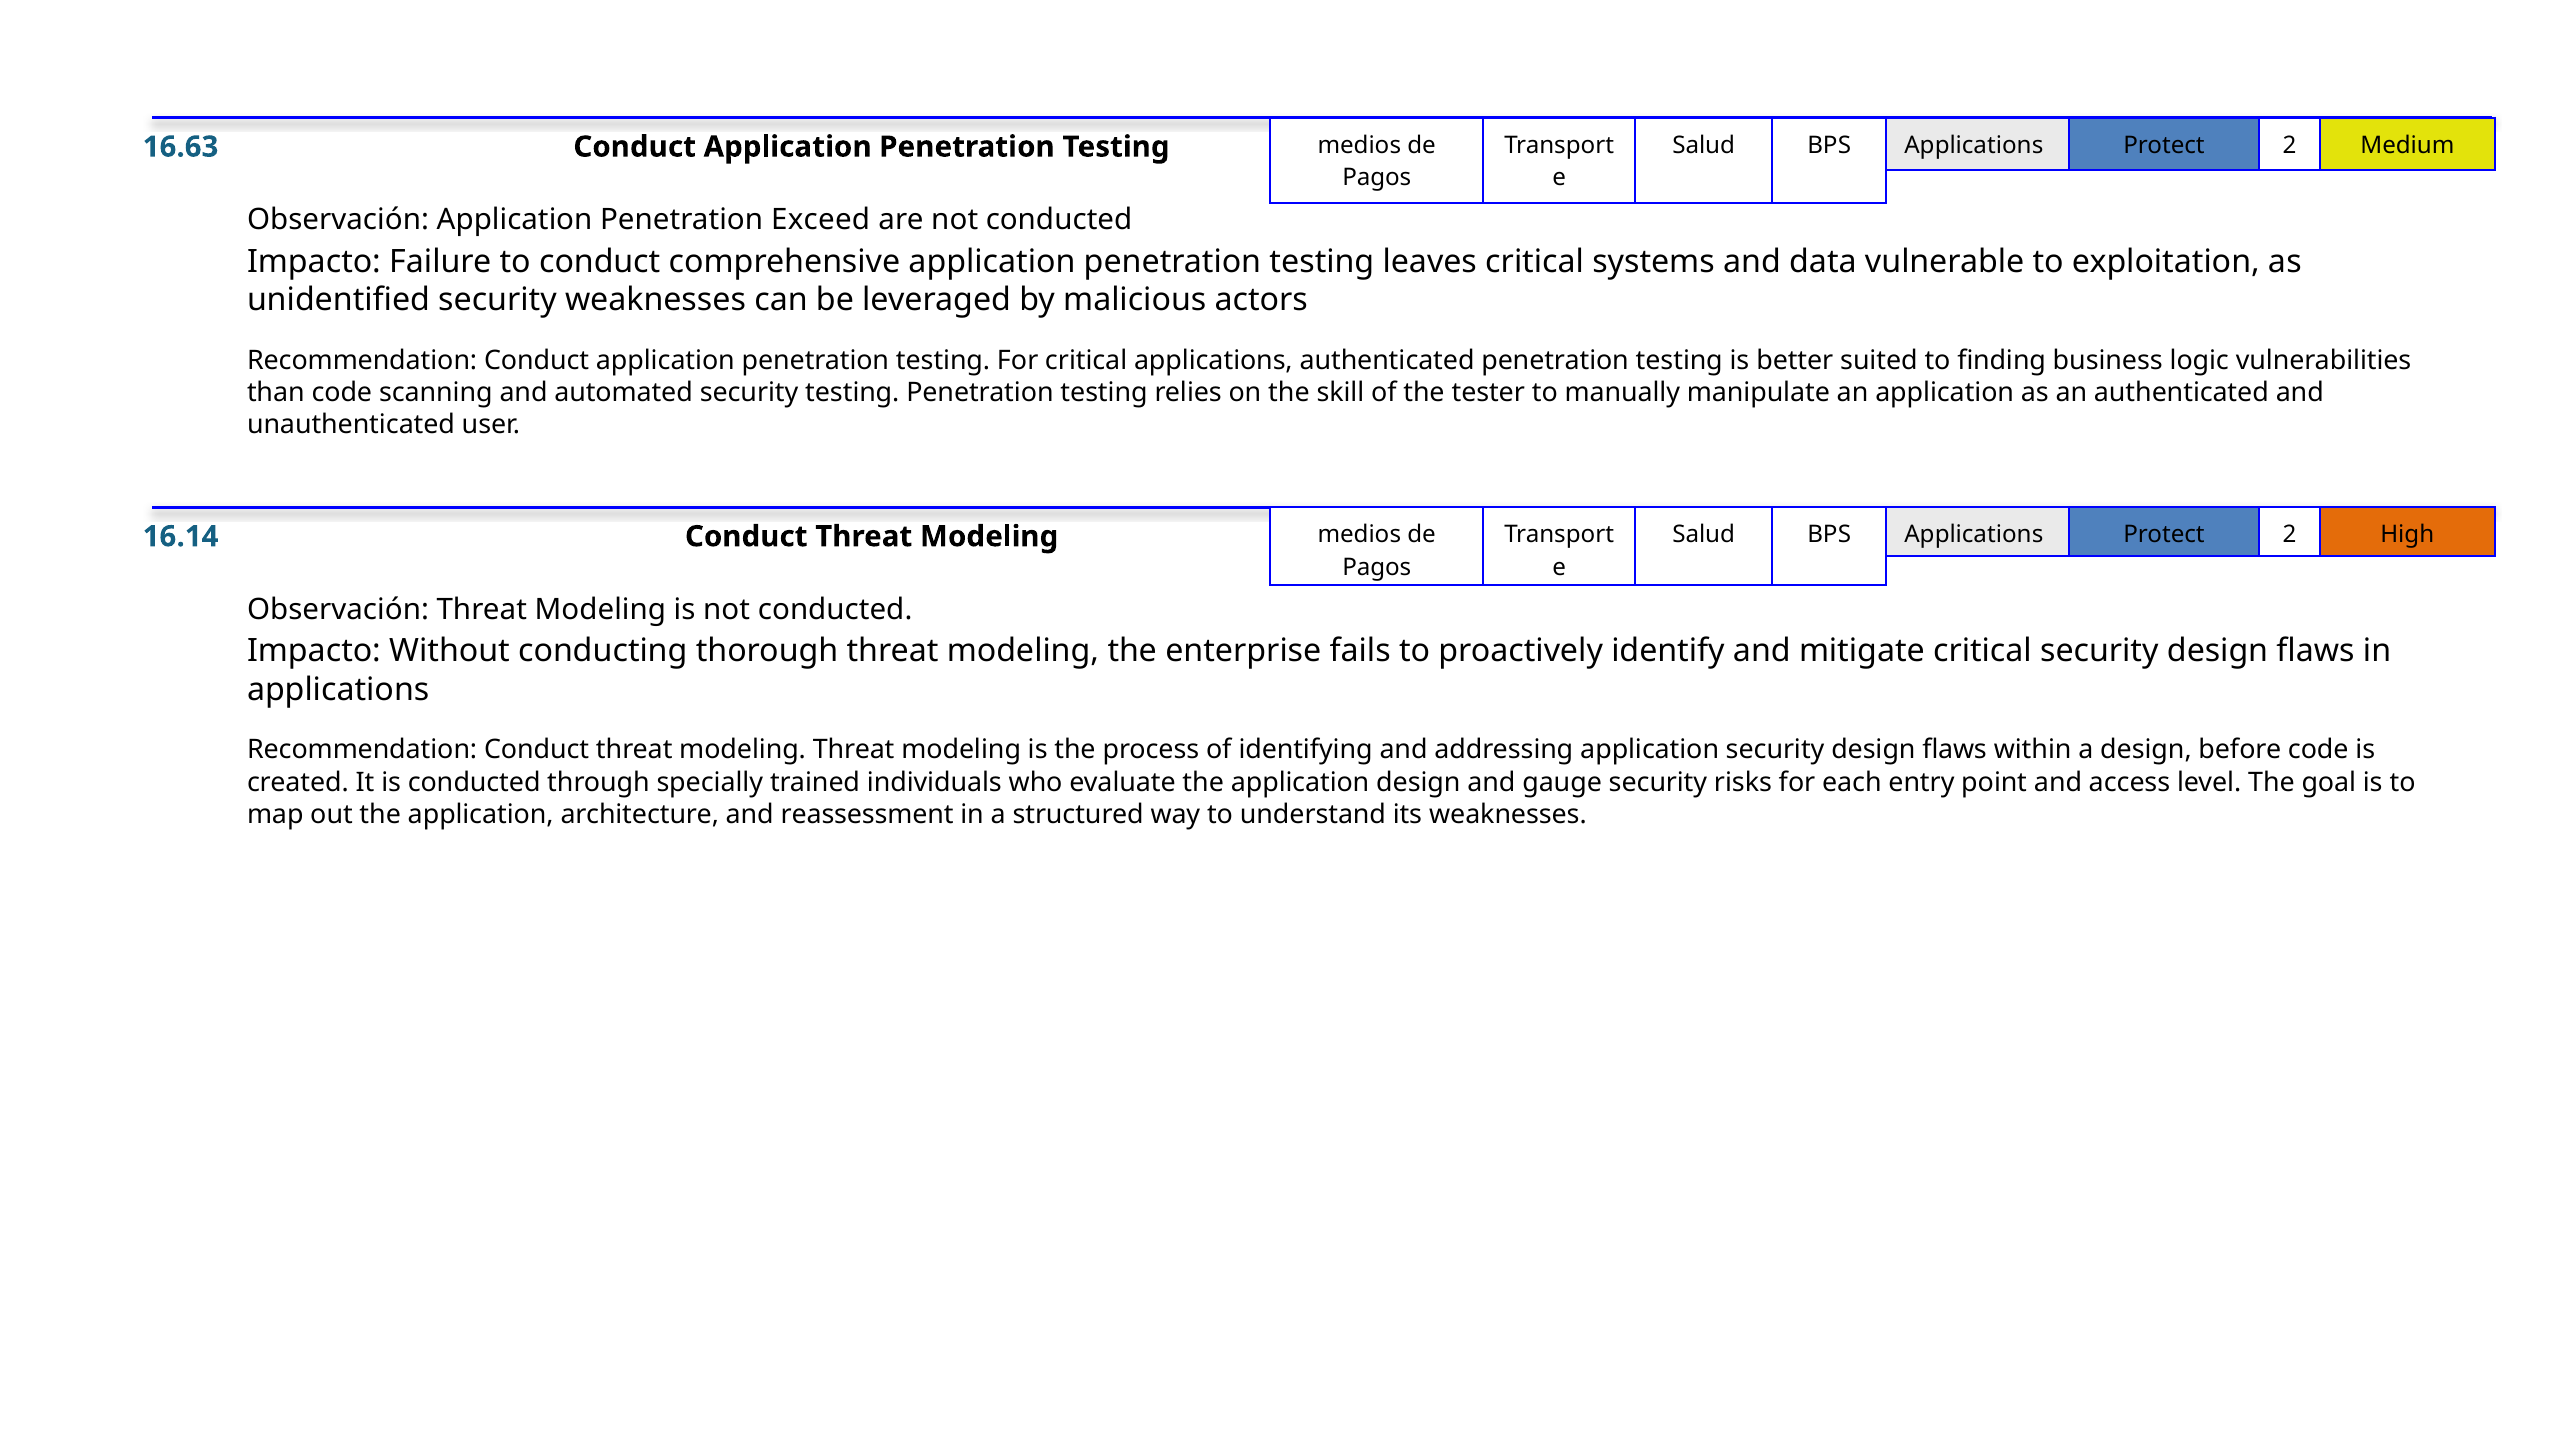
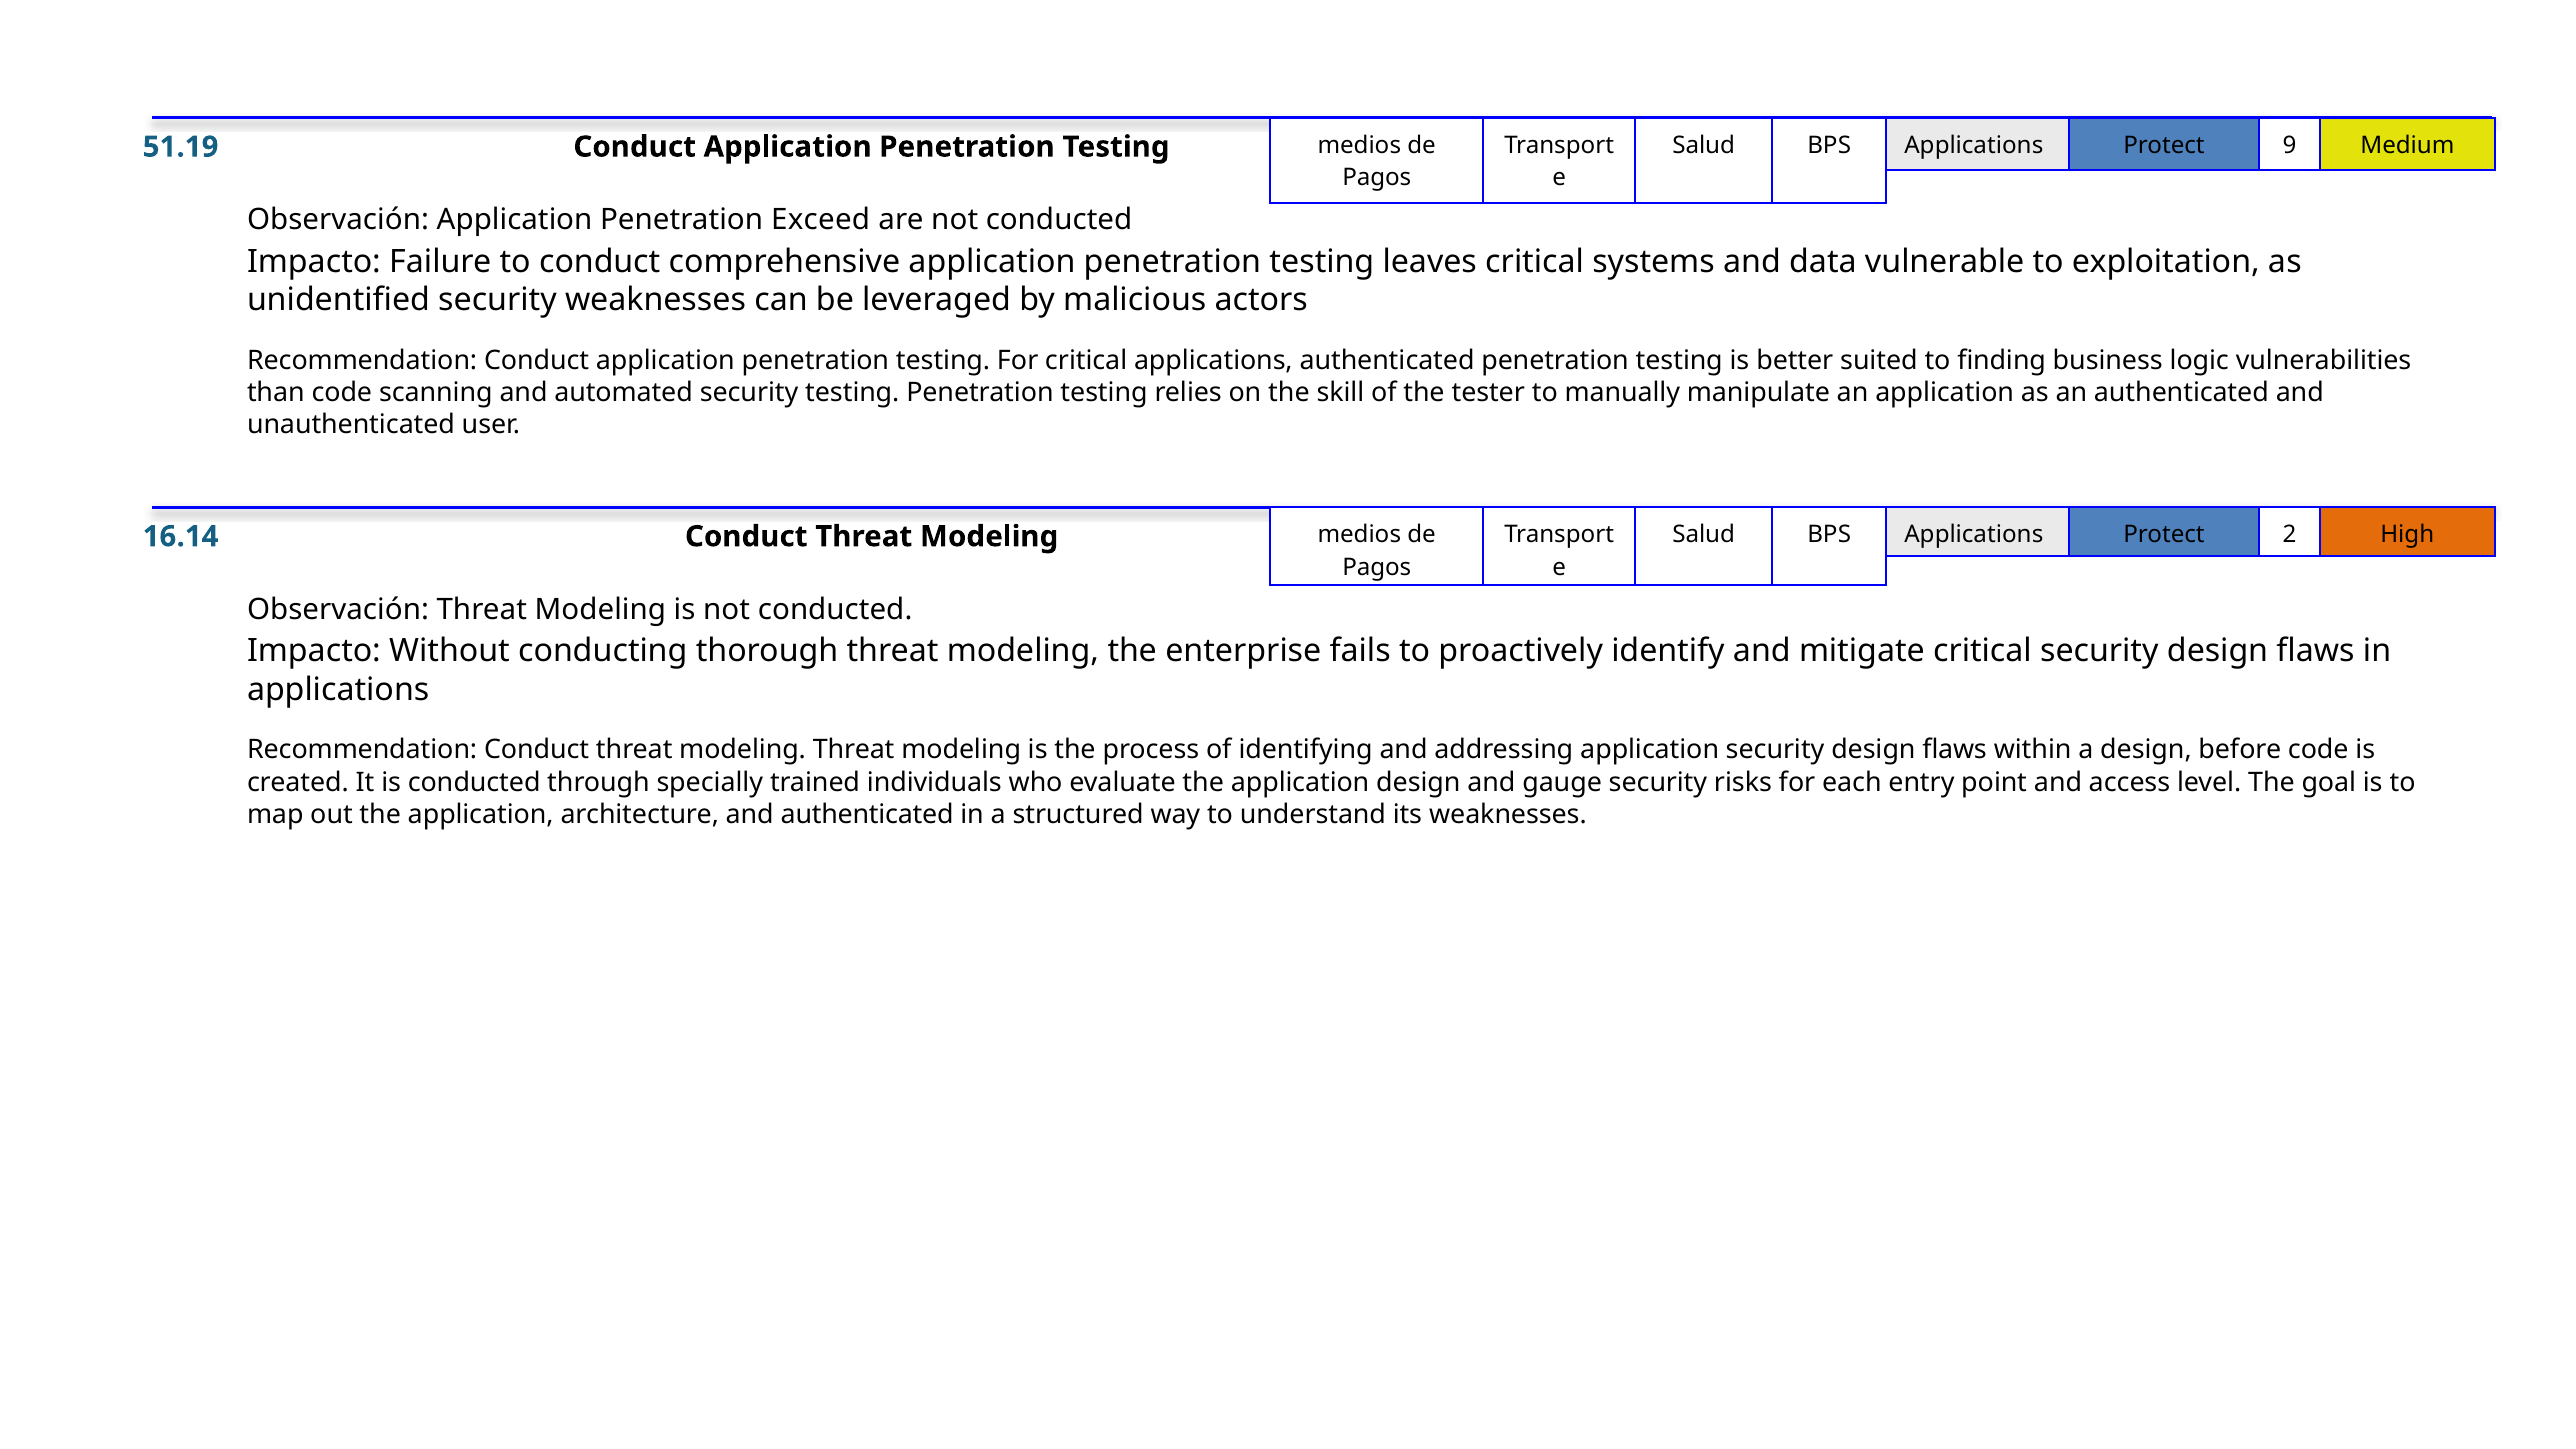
2 at (2290, 145): 2 -> 9
16.63: 16.63 -> 51.19
and reassessment: reassessment -> authenticated
